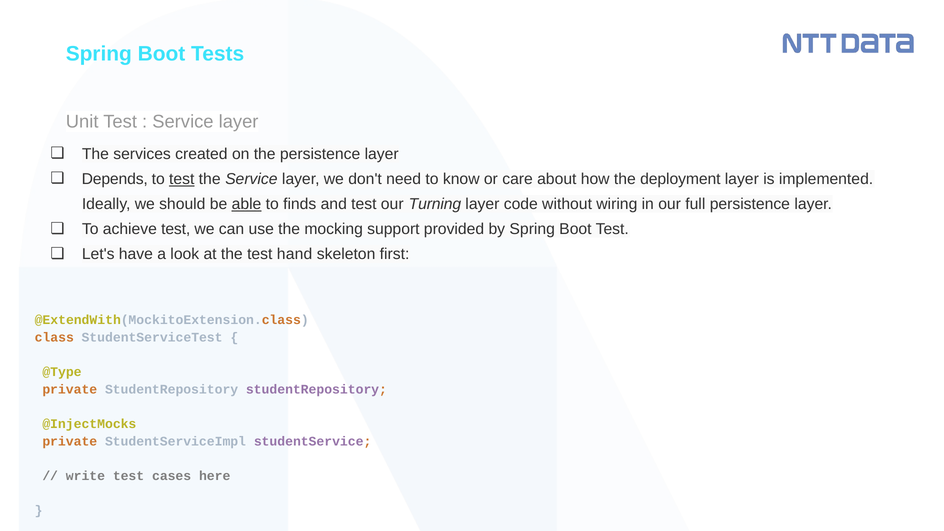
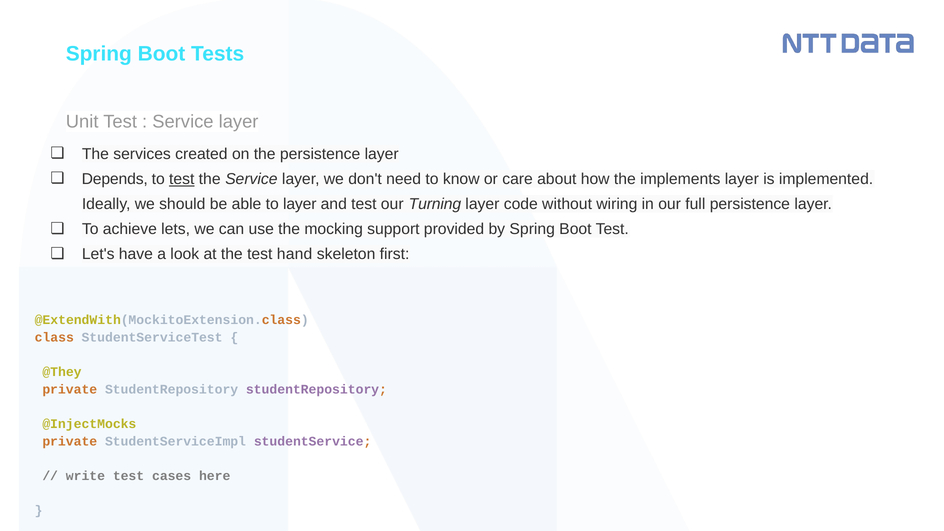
deployment: deployment -> implements
able underline: present -> none
to finds: finds -> layer
achieve test: test -> lets
@Type: @Type -> @They
